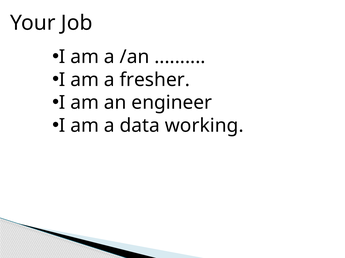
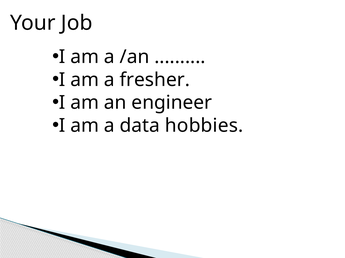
working: working -> hobbies
